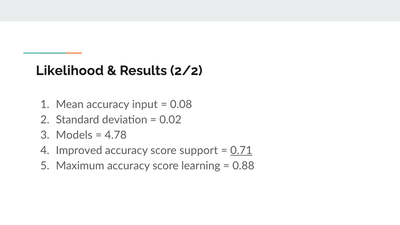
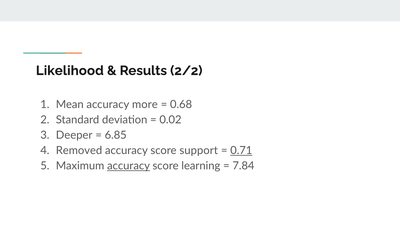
input: input -> more
0.08: 0.08 -> 0.68
Models: Models -> Deeper
4.78: 4.78 -> 6.85
Improved: Improved -> Removed
accuracy at (129, 166) underline: none -> present
0.88: 0.88 -> 7.84
